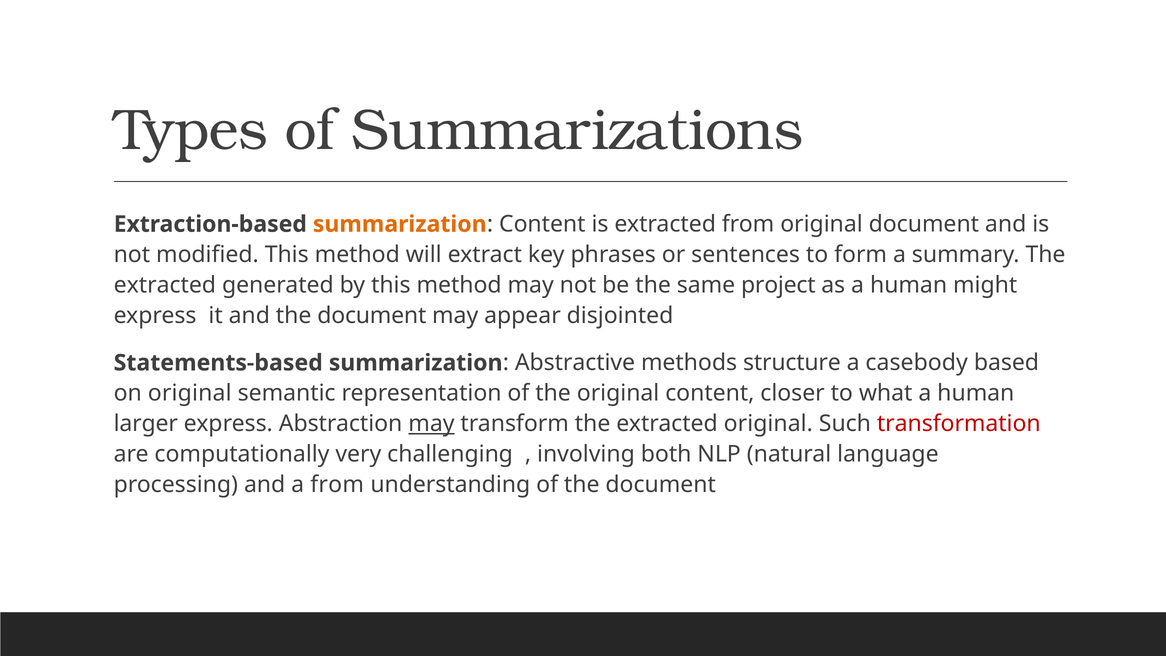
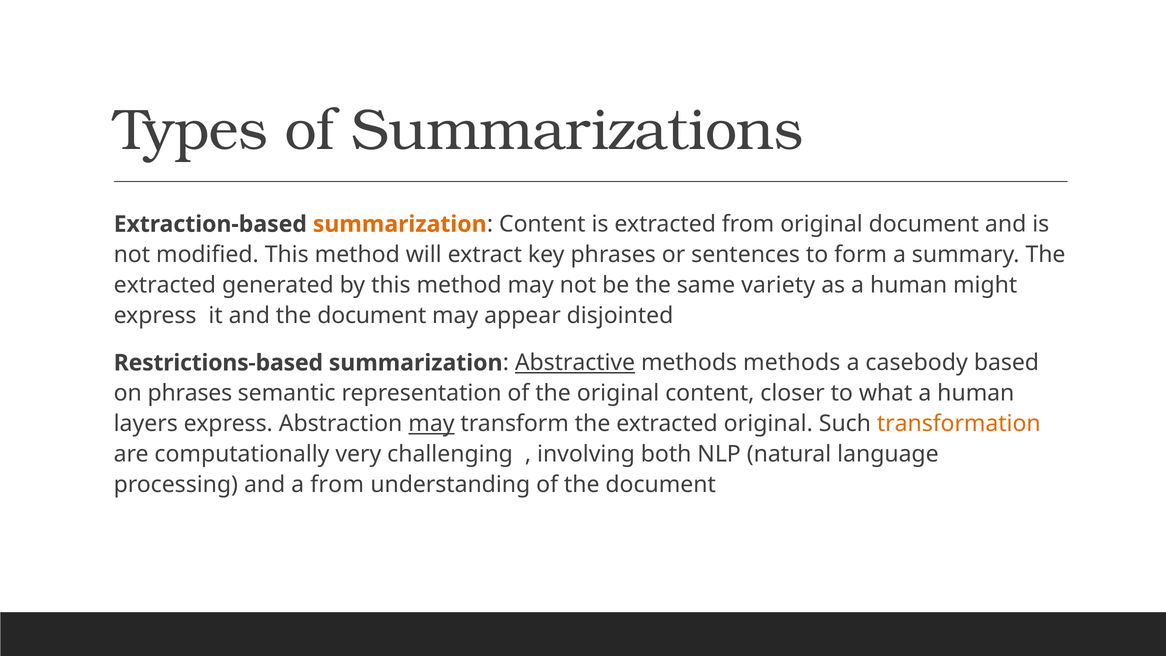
project: project -> variety
Statements-based: Statements-based -> Restrictions-based
Abstractive underline: none -> present
methods structure: structure -> methods
on original: original -> phrases
larger: larger -> layers
transformation colour: red -> orange
